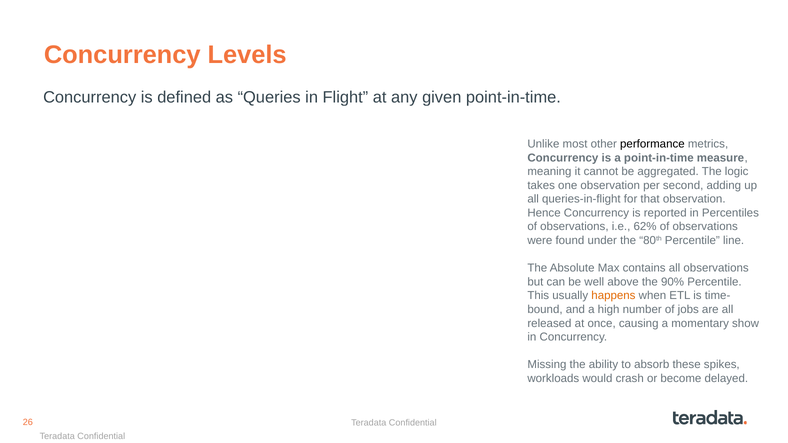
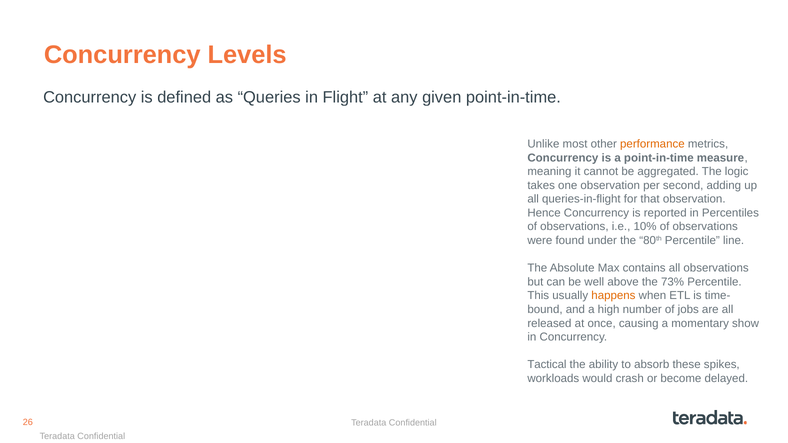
performance colour: black -> orange
62%: 62% -> 10%
90%: 90% -> 73%
Missing: Missing -> Tactical
